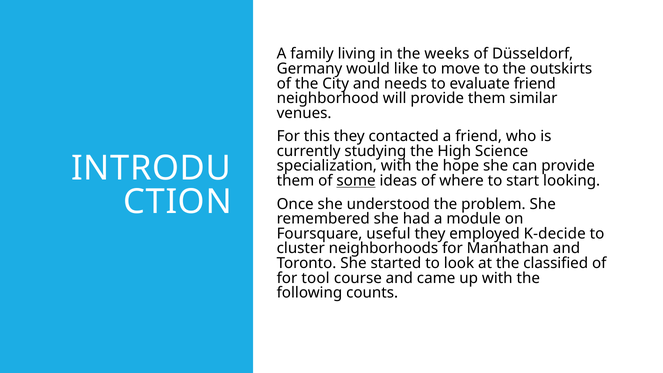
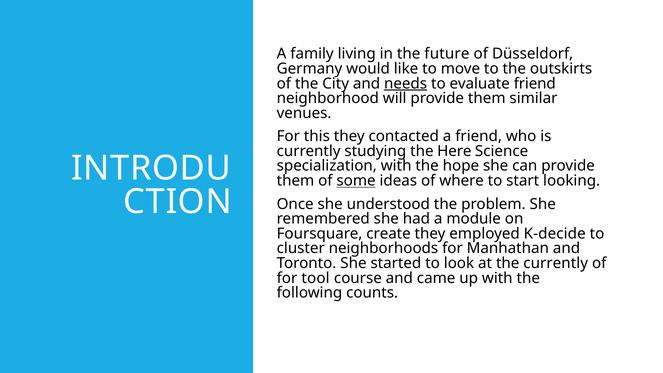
weeks: weeks -> future
needs underline: none -> present
High: High -> Here
useful: useful -> create
the classified: classified -> currently
